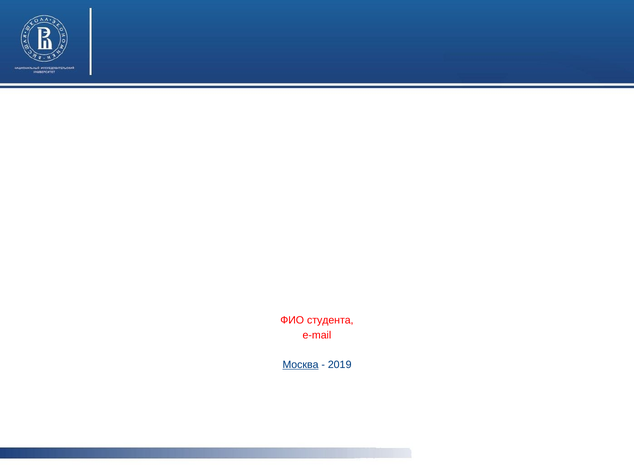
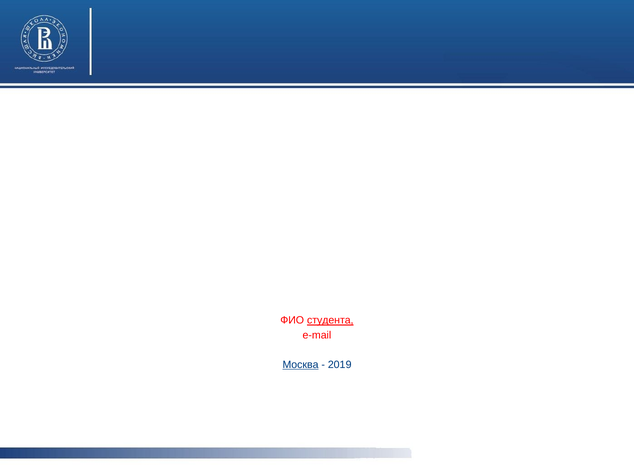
студента underline: none -> present
